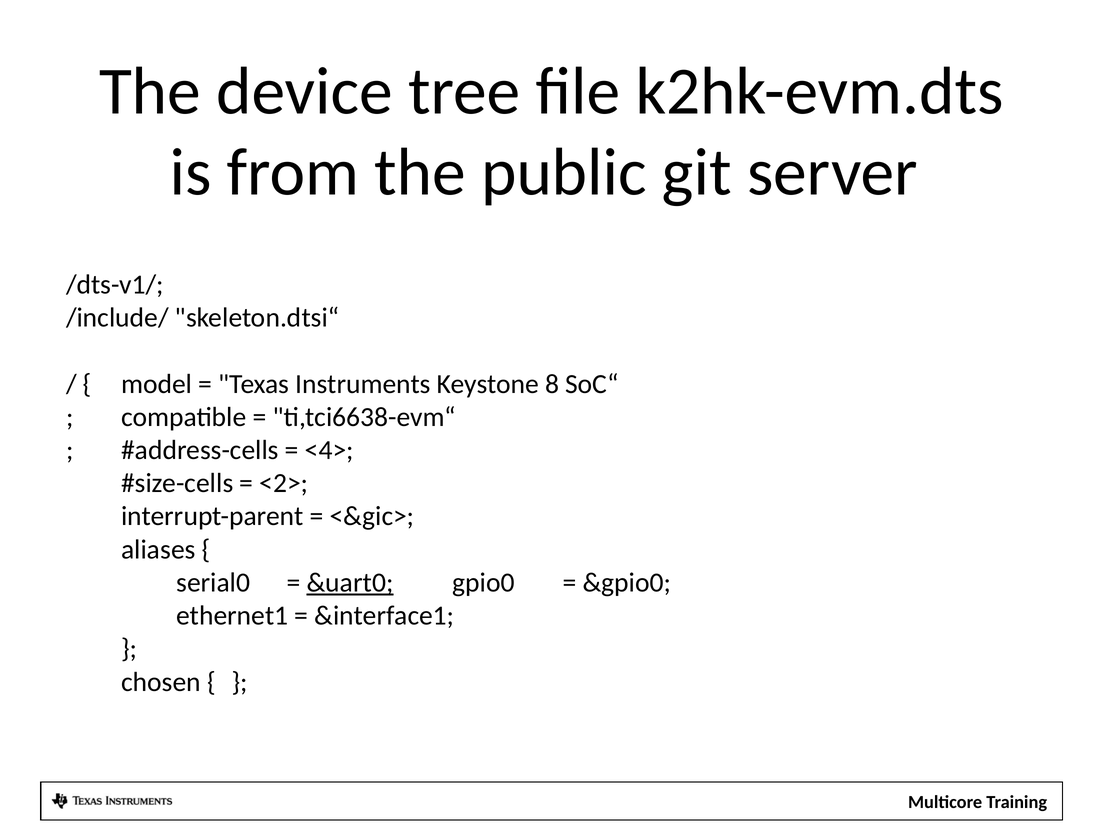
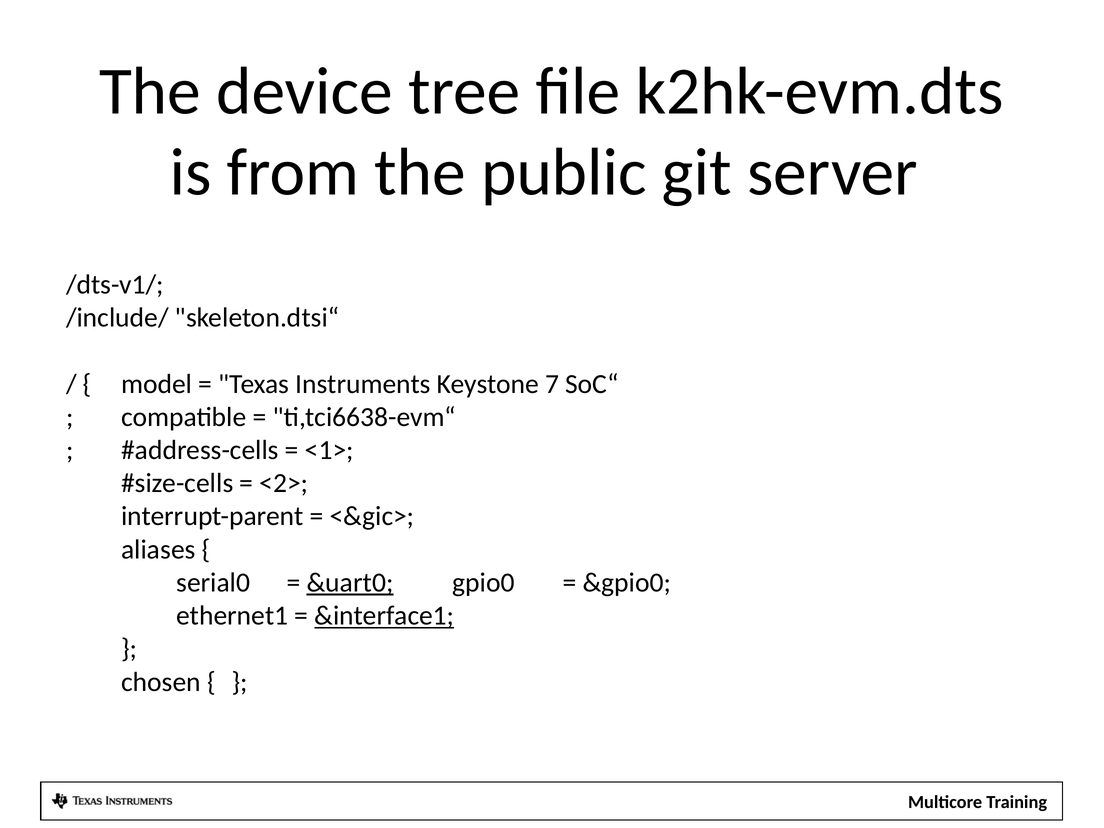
8: 8 -> 7
<4>: <4> -> <1>
&interface1 underline: none -> present
